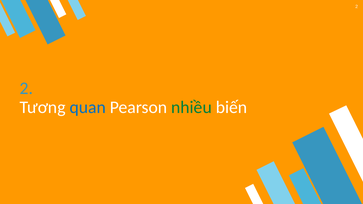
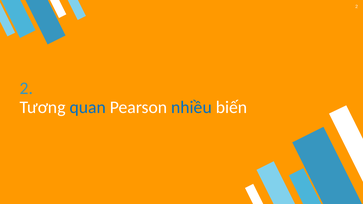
nhiều colour: green -> blue
